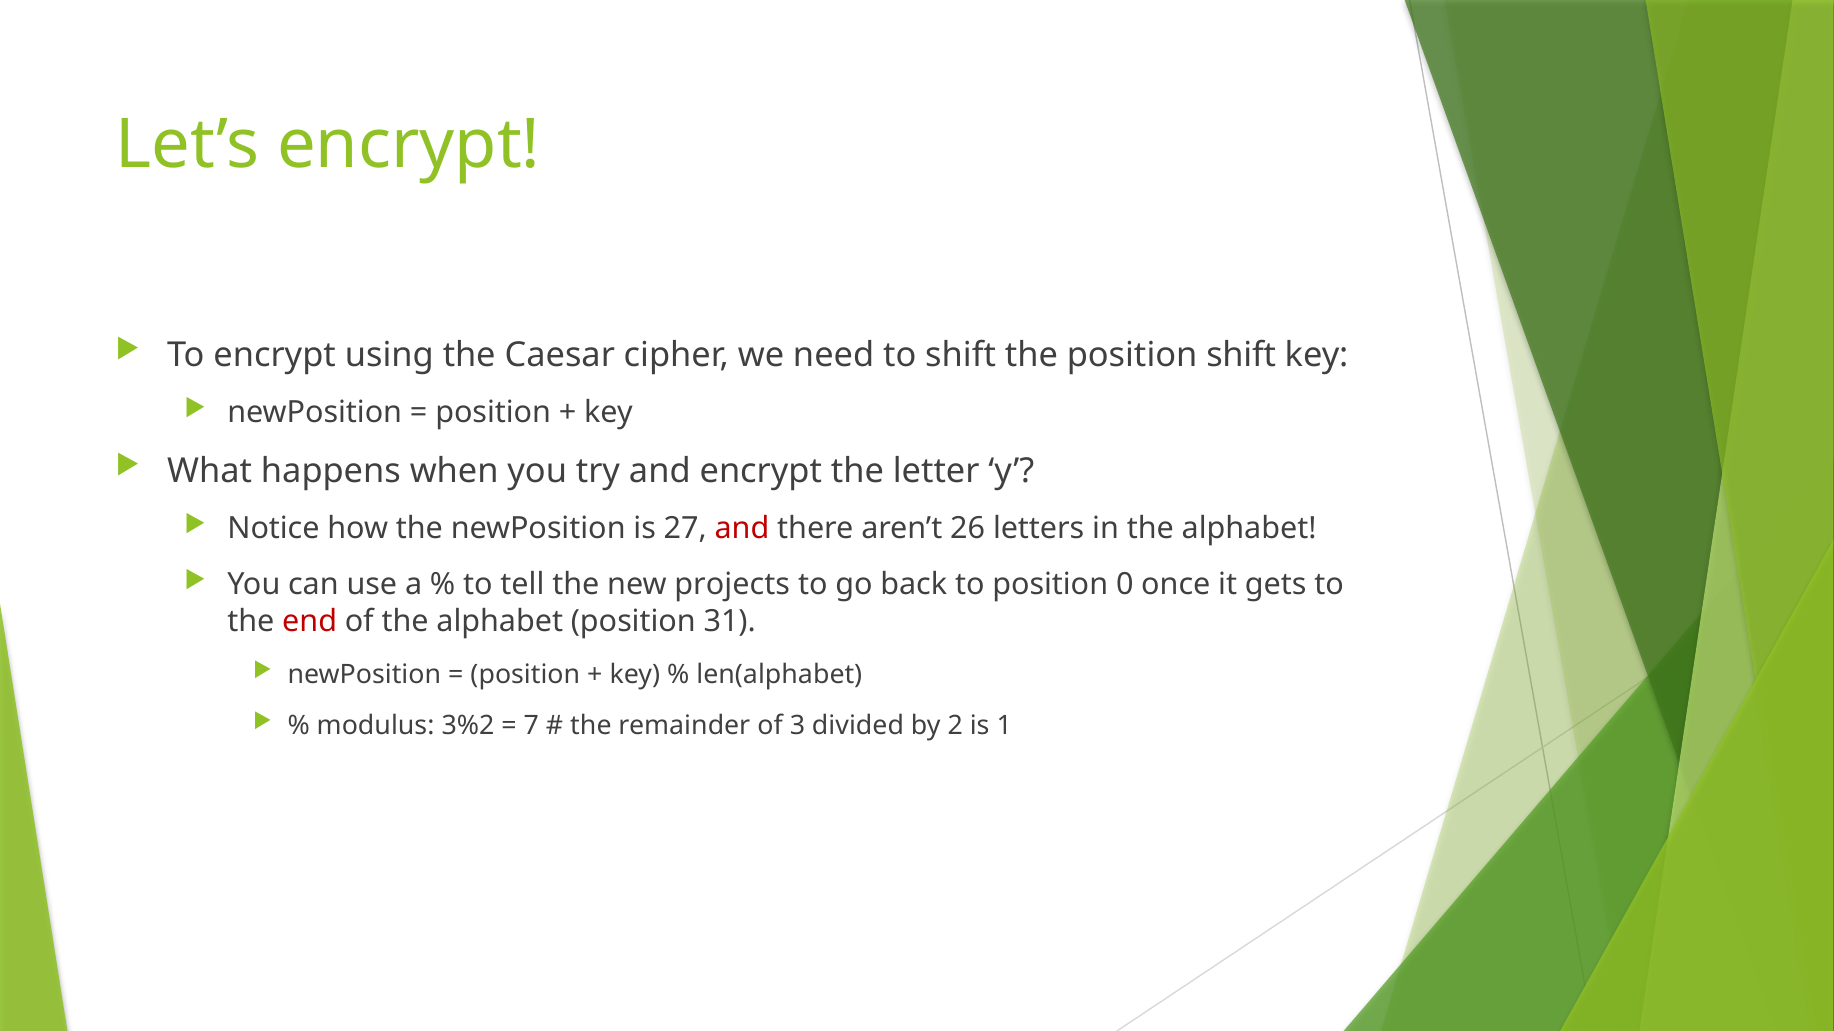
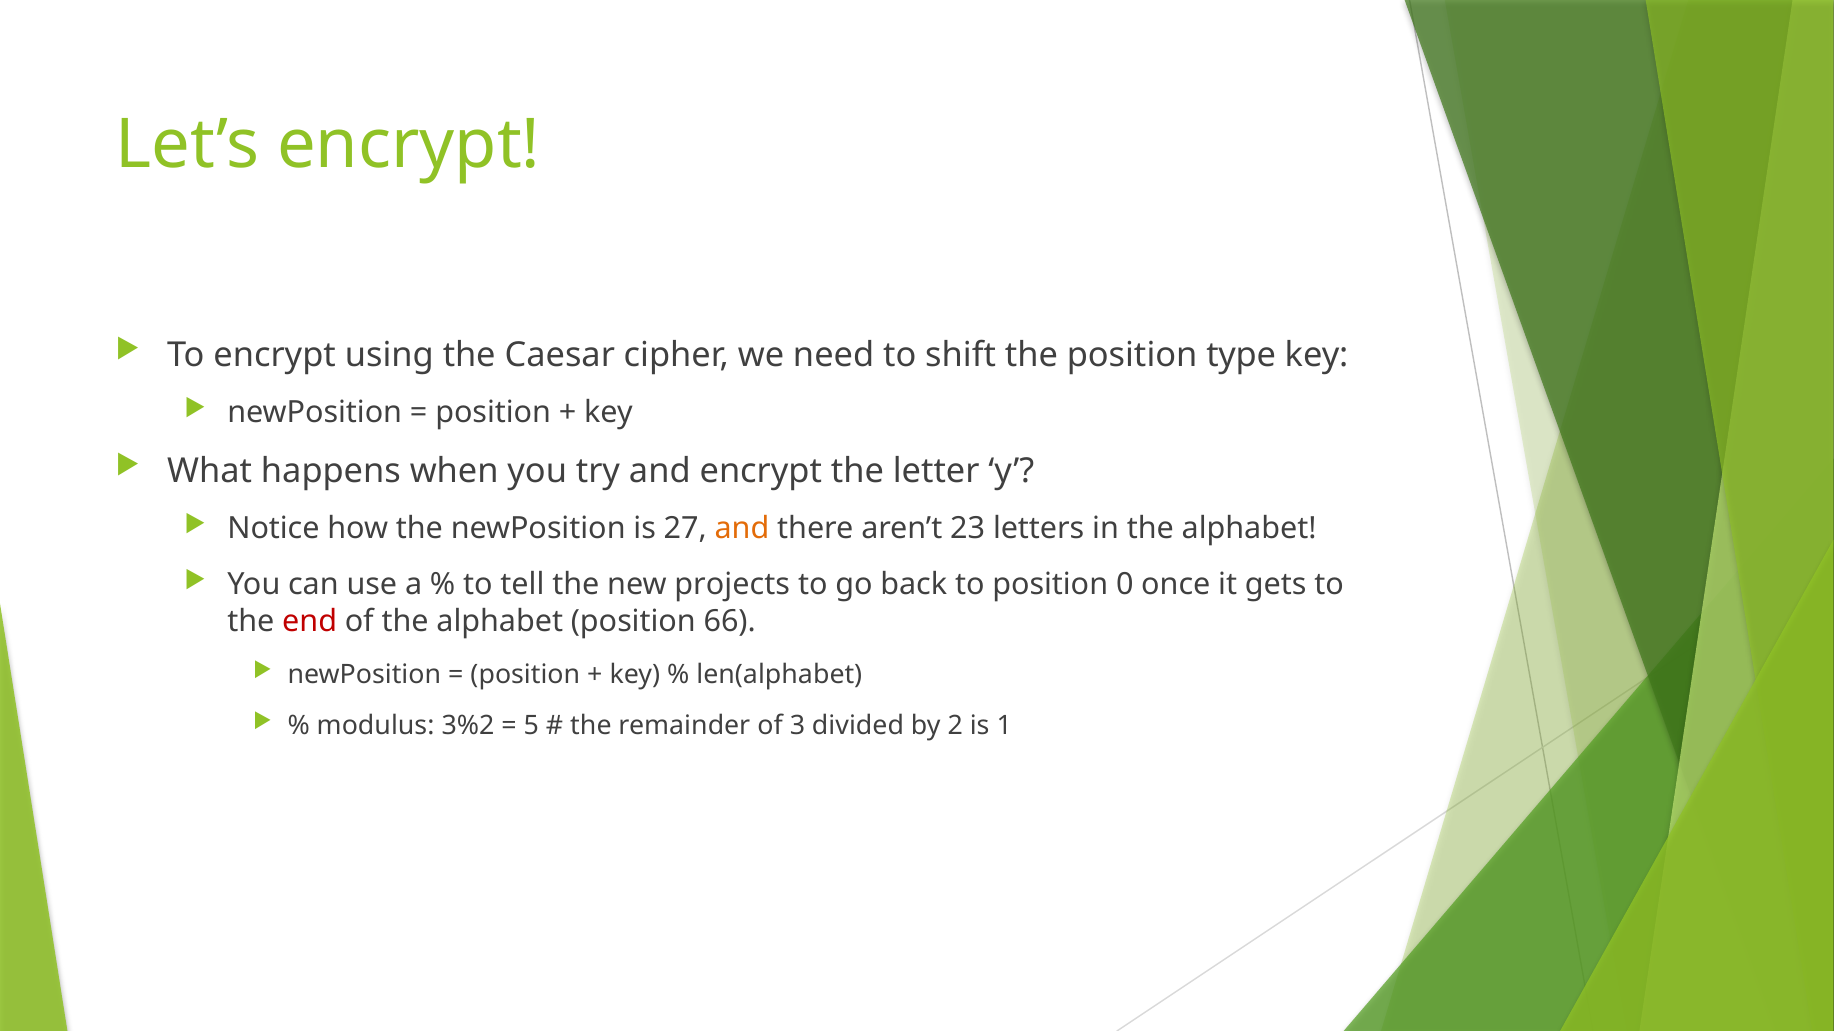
position shift: shift -> type
and at (742, 529) colour: red -> orange
26: 26 -> 23
31: 31 -> 66
7: 7 -> 5
